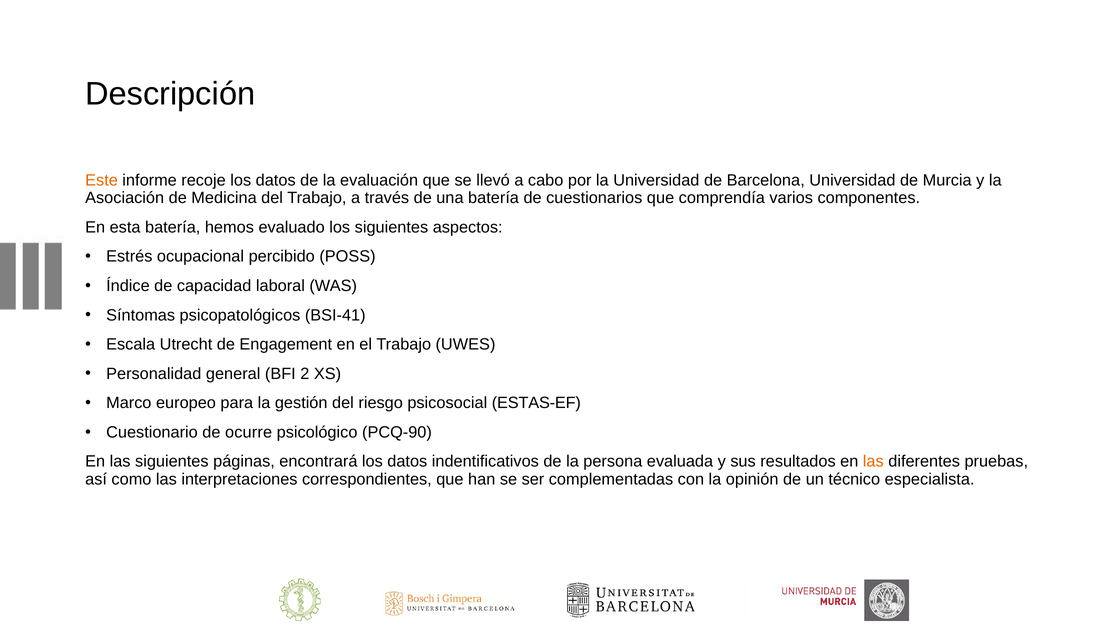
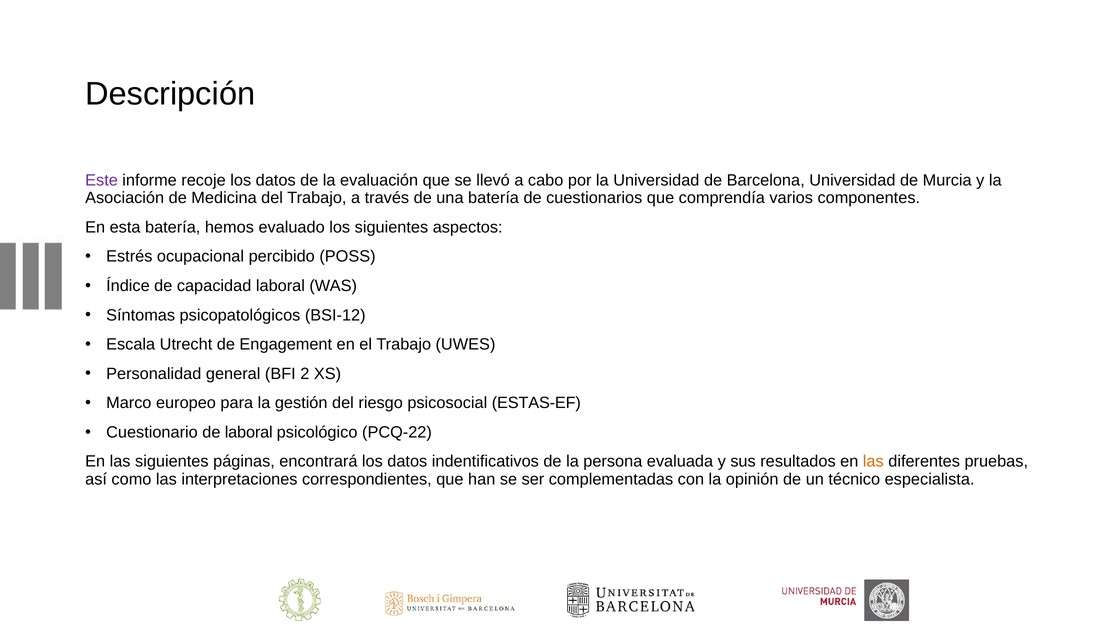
Este colour: orange -> purple
BSI-41: BSI-41 -> BSI-12
de ocurre: ocurre -> laboral
PCQ-90: PCQ-90 -> PCQ-22
